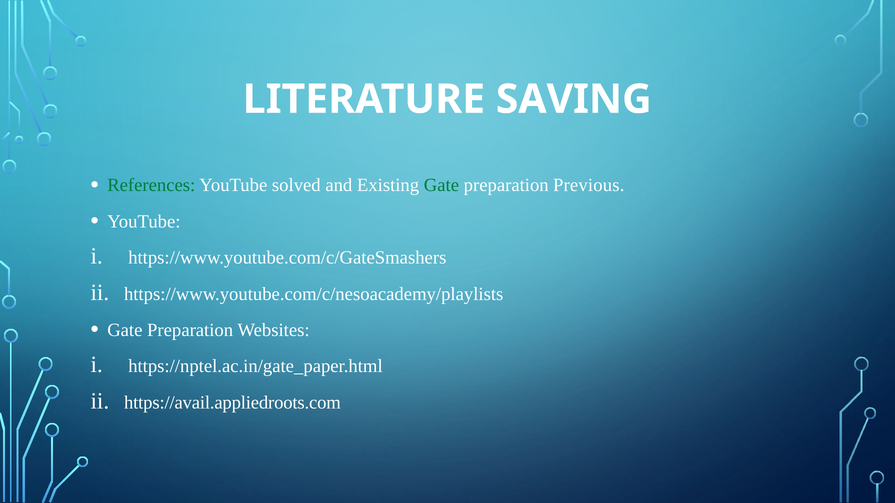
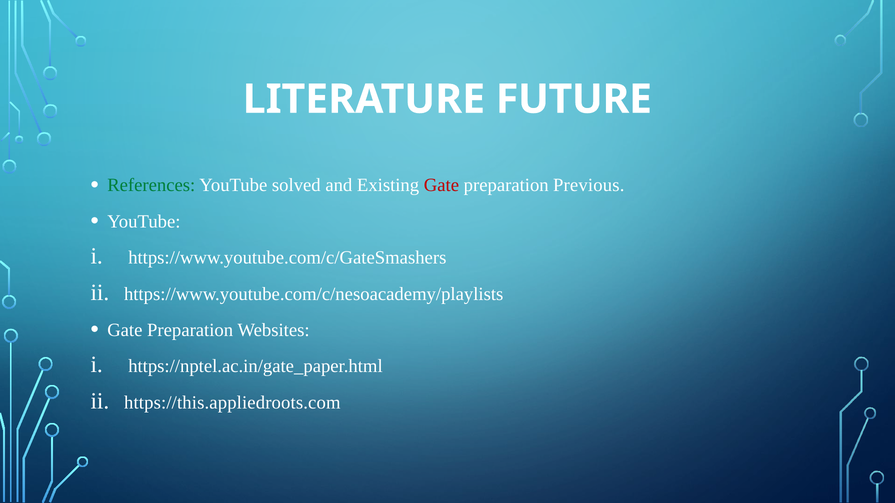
SAVING: SAVING -> FUTURE
Gate at (441, 185) colour: green -> red
https://avail.appliedroots.com: https://avail.appliedroots.com -> https://this.appliedroots.com
